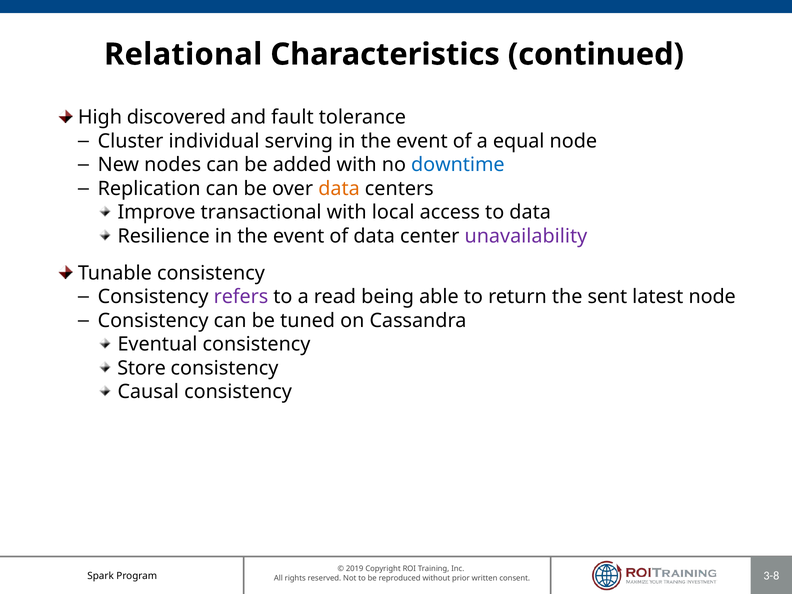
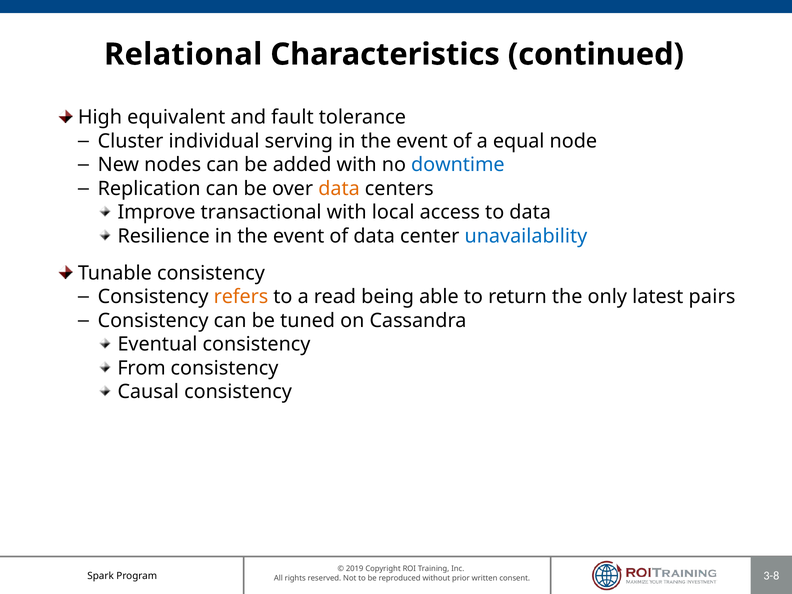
discovered: discovered -> equivalent
unavailability colour: purple -> blue
refers colour: purple -> orange
sent: sent -> only
latest node: node -> pairs
Store: Store -> From
